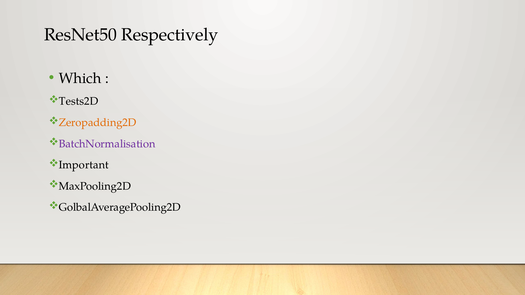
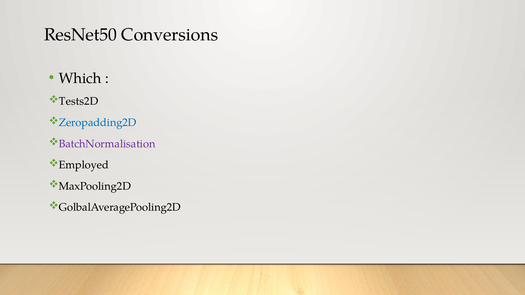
Respectively: Respectively -> Conversions
Zeropadding2D colour: orange -> blue
Important: Important -> Employed
